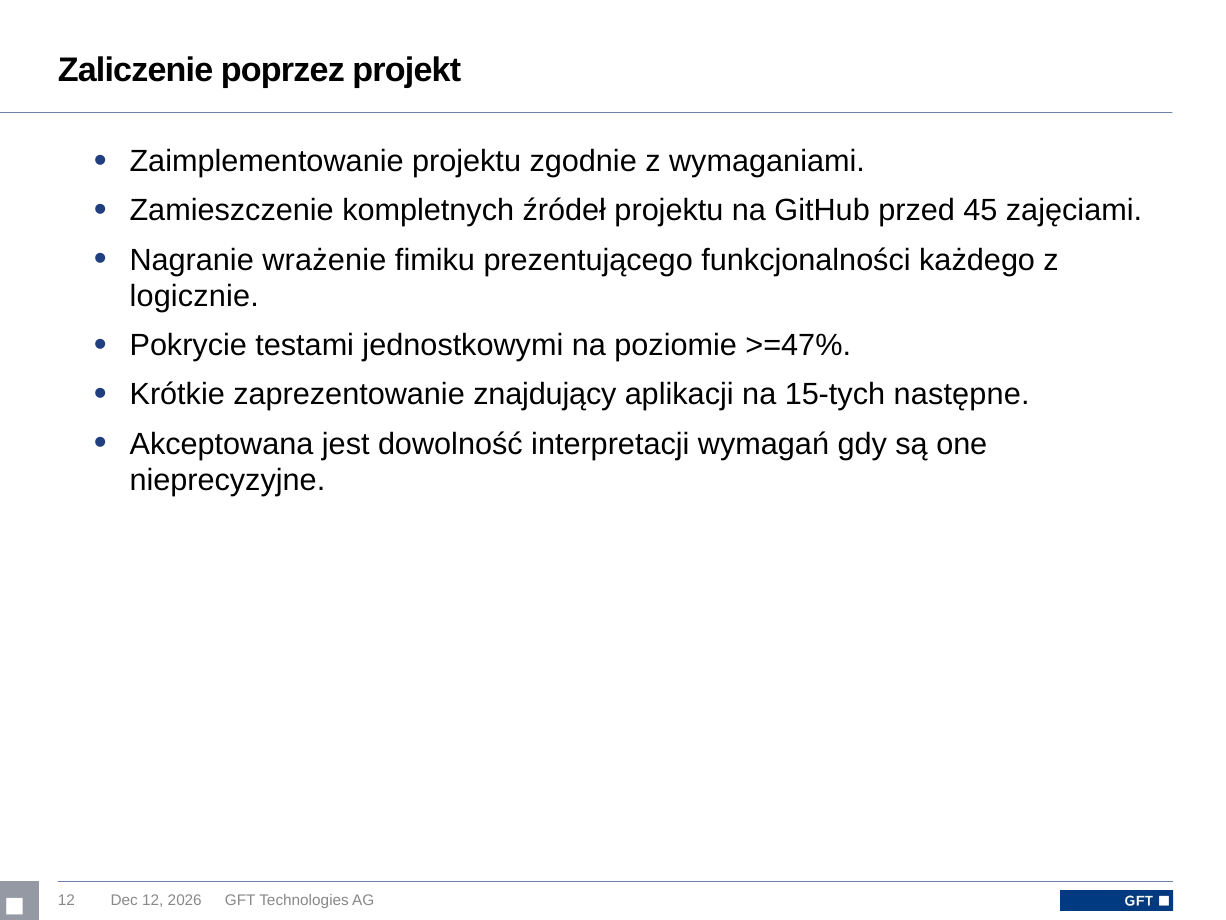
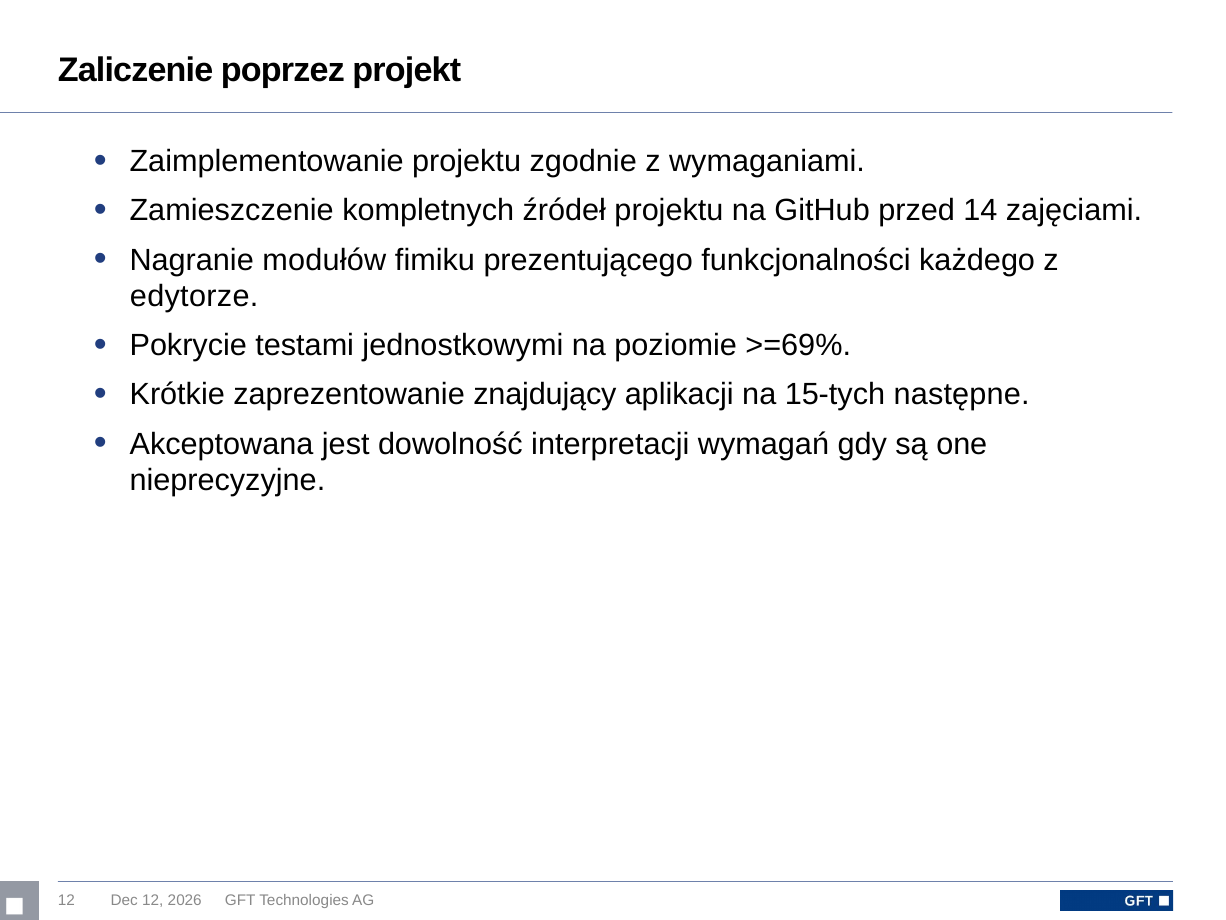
45: 45 -> 14
wrażenie: wrażenie -> modułów
logicznie: logicznie -> edytorze
>=47%: >=47% -> >=69%
